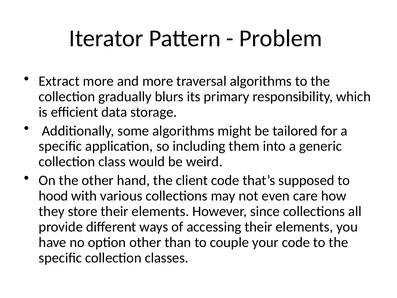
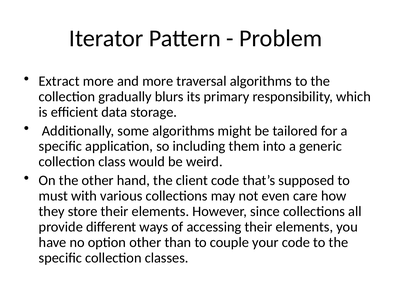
hood: hood -> must
